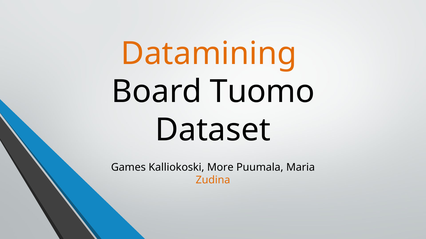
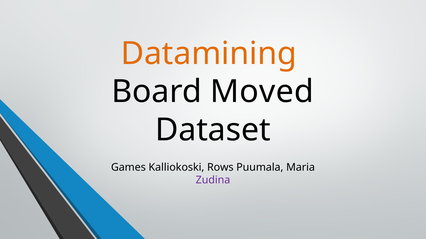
Tuomo: Tuomo -> Moved
More: More -> Rows
Zudina colour: orange -> purple
